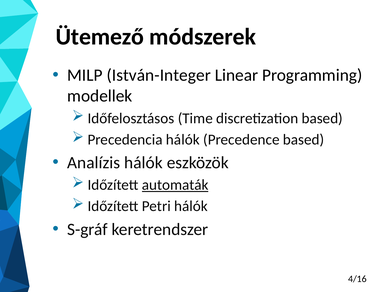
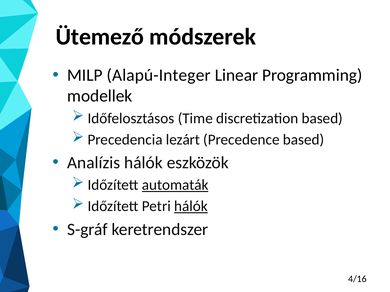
István-Integer: István-Integer -> Alapú-Integer
Precedencia hálók: hálók -> lezárt
hálók at (191, 207) underline: none -> present
